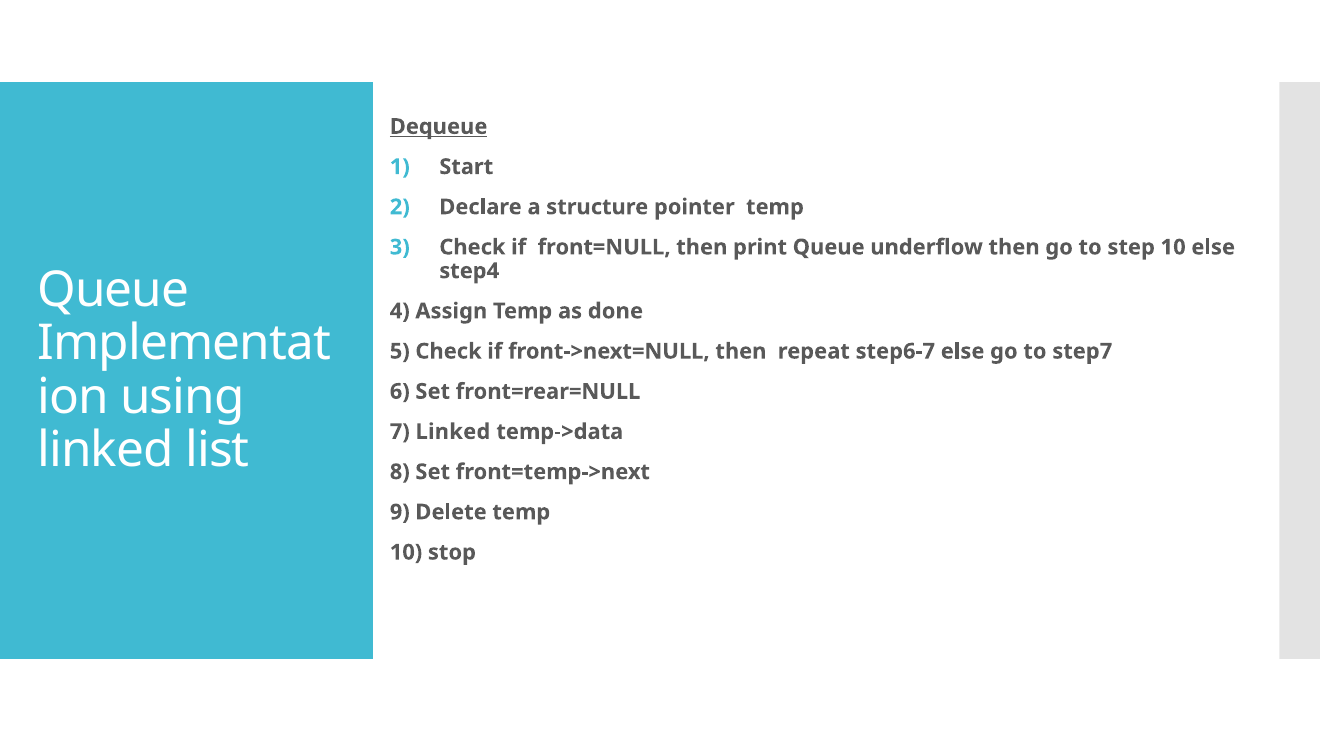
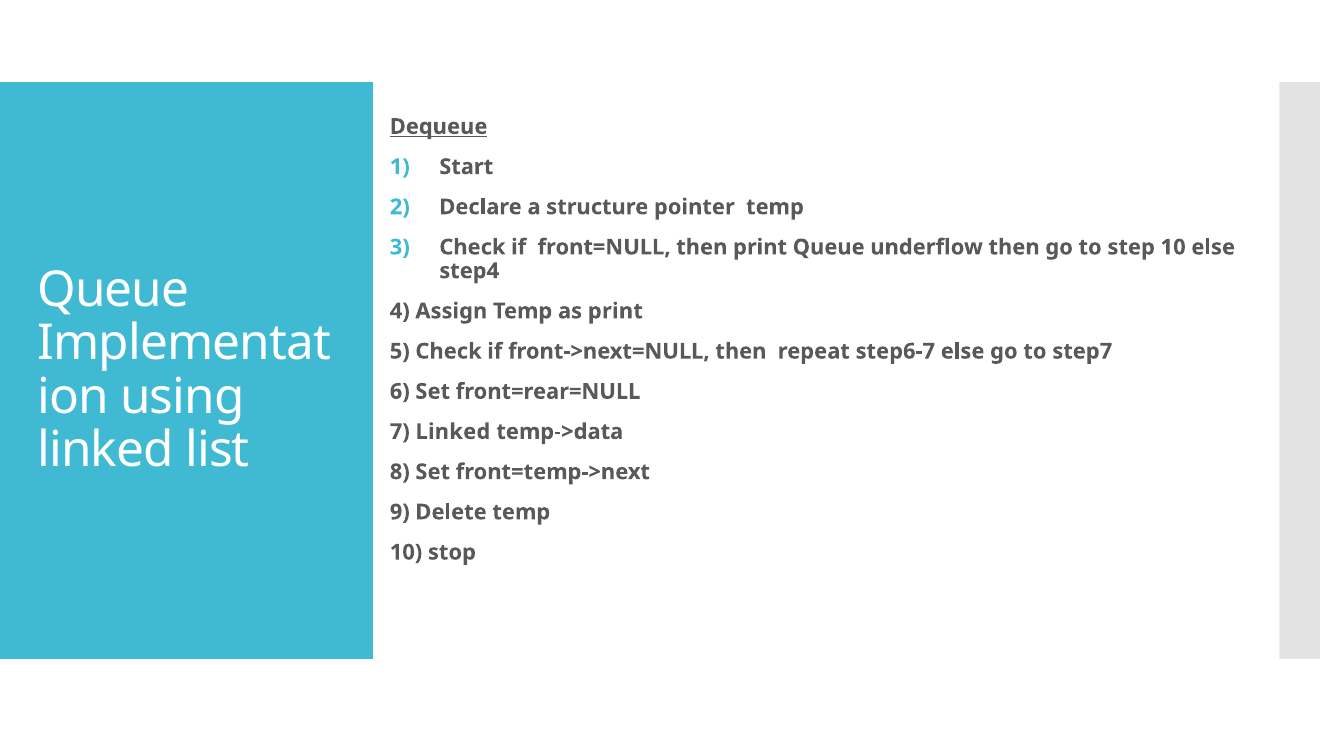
as done: done -> print
